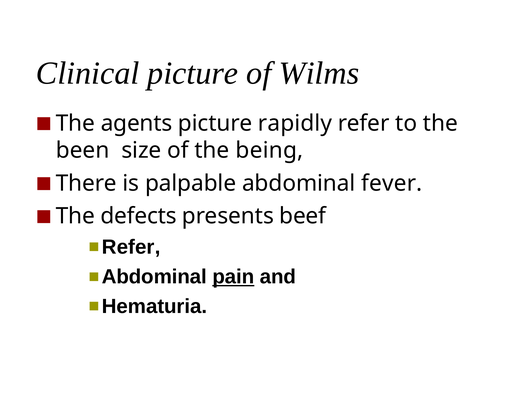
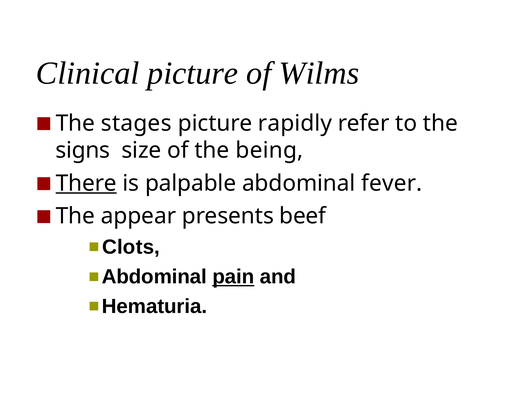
agents: agents -> stages
been: been -> signs
There underline: none -> present
defects: defects -> appear
Refer at (131, 247): Refer -> Clots
